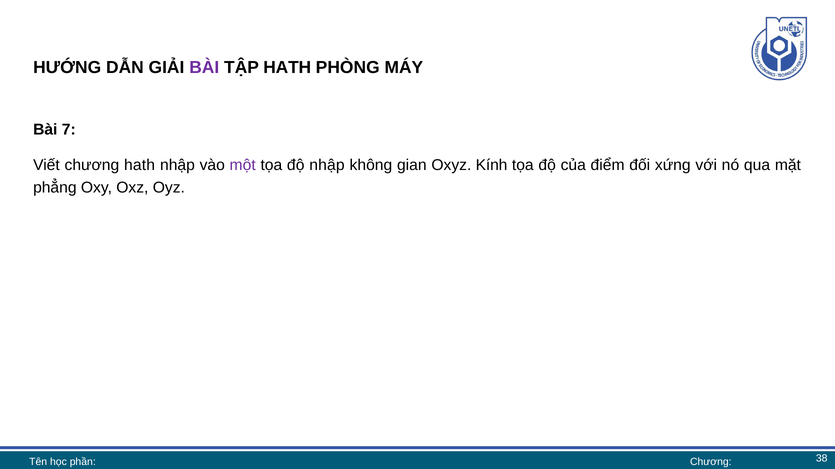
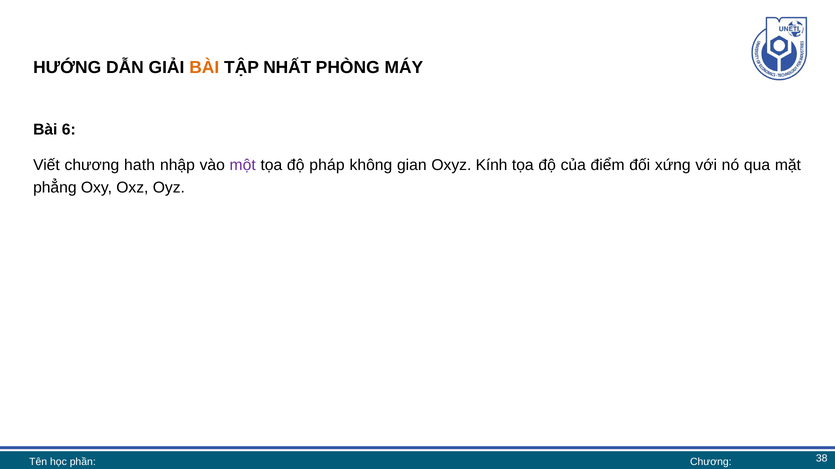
BÀI at (204, 68) colour: purple -> orange
TẬP HATH: HATH -> NHẤT
7: 7 -> 6
độ nhập: nhập -> pháp
